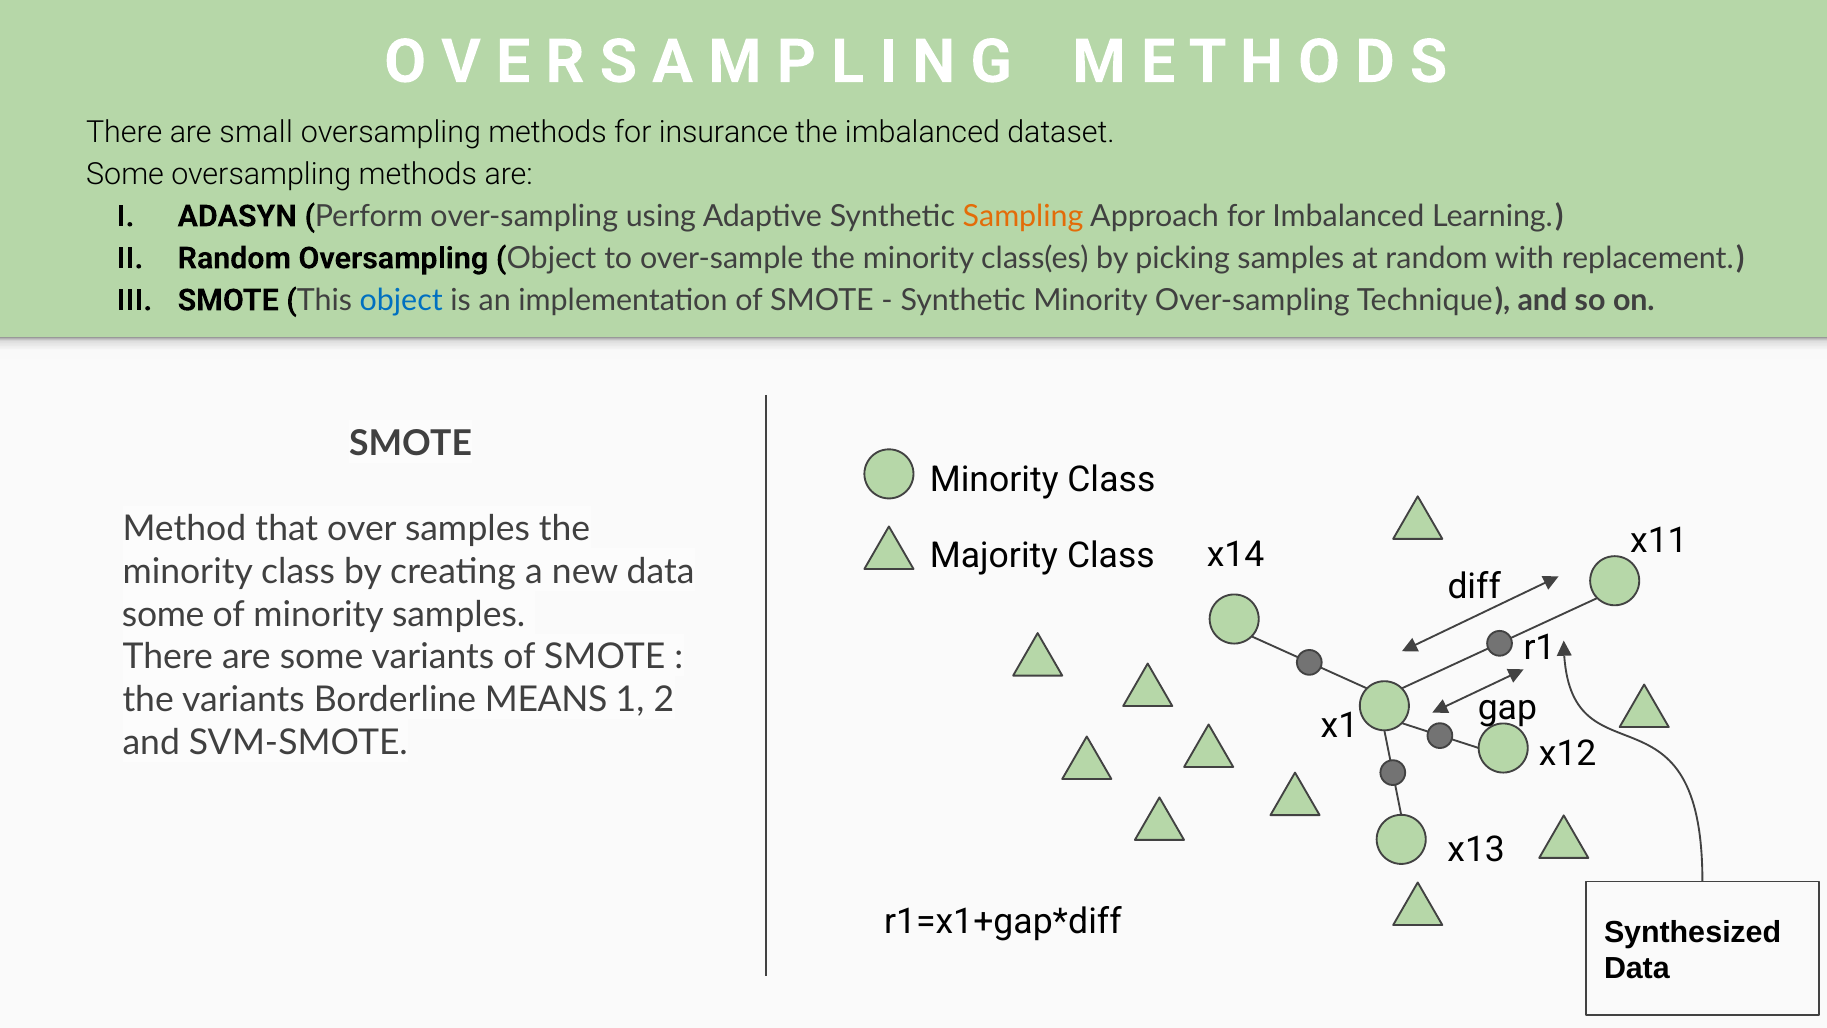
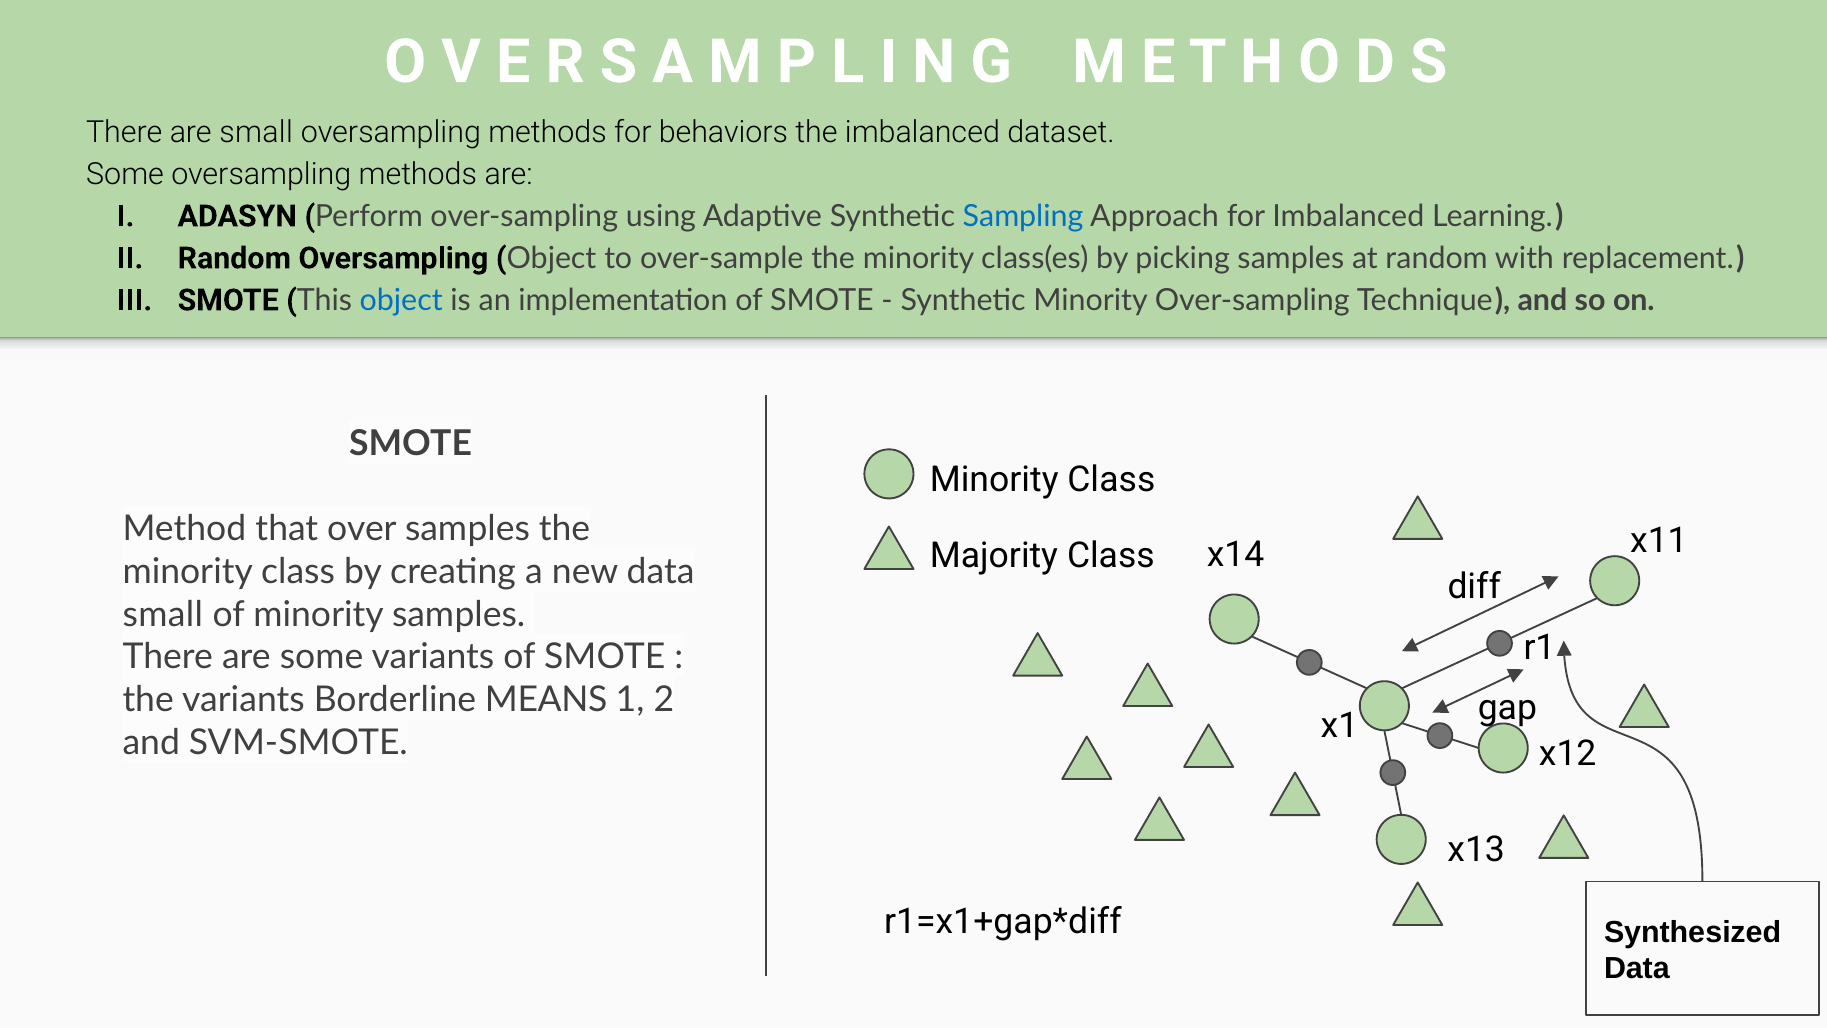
insurance: insurance -> behaviors
Sampling colour: orange -> blue
some at (163, 614): some -> small
